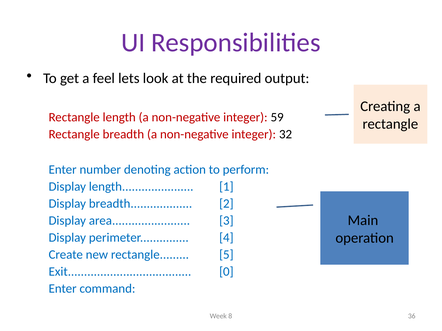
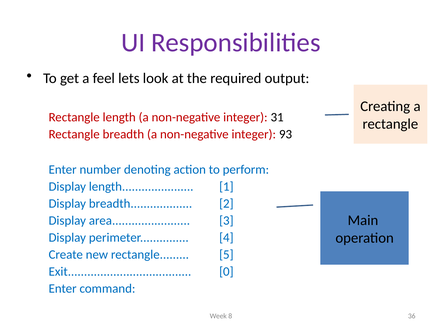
59: 59 -> 31
32: 32 -> 93
